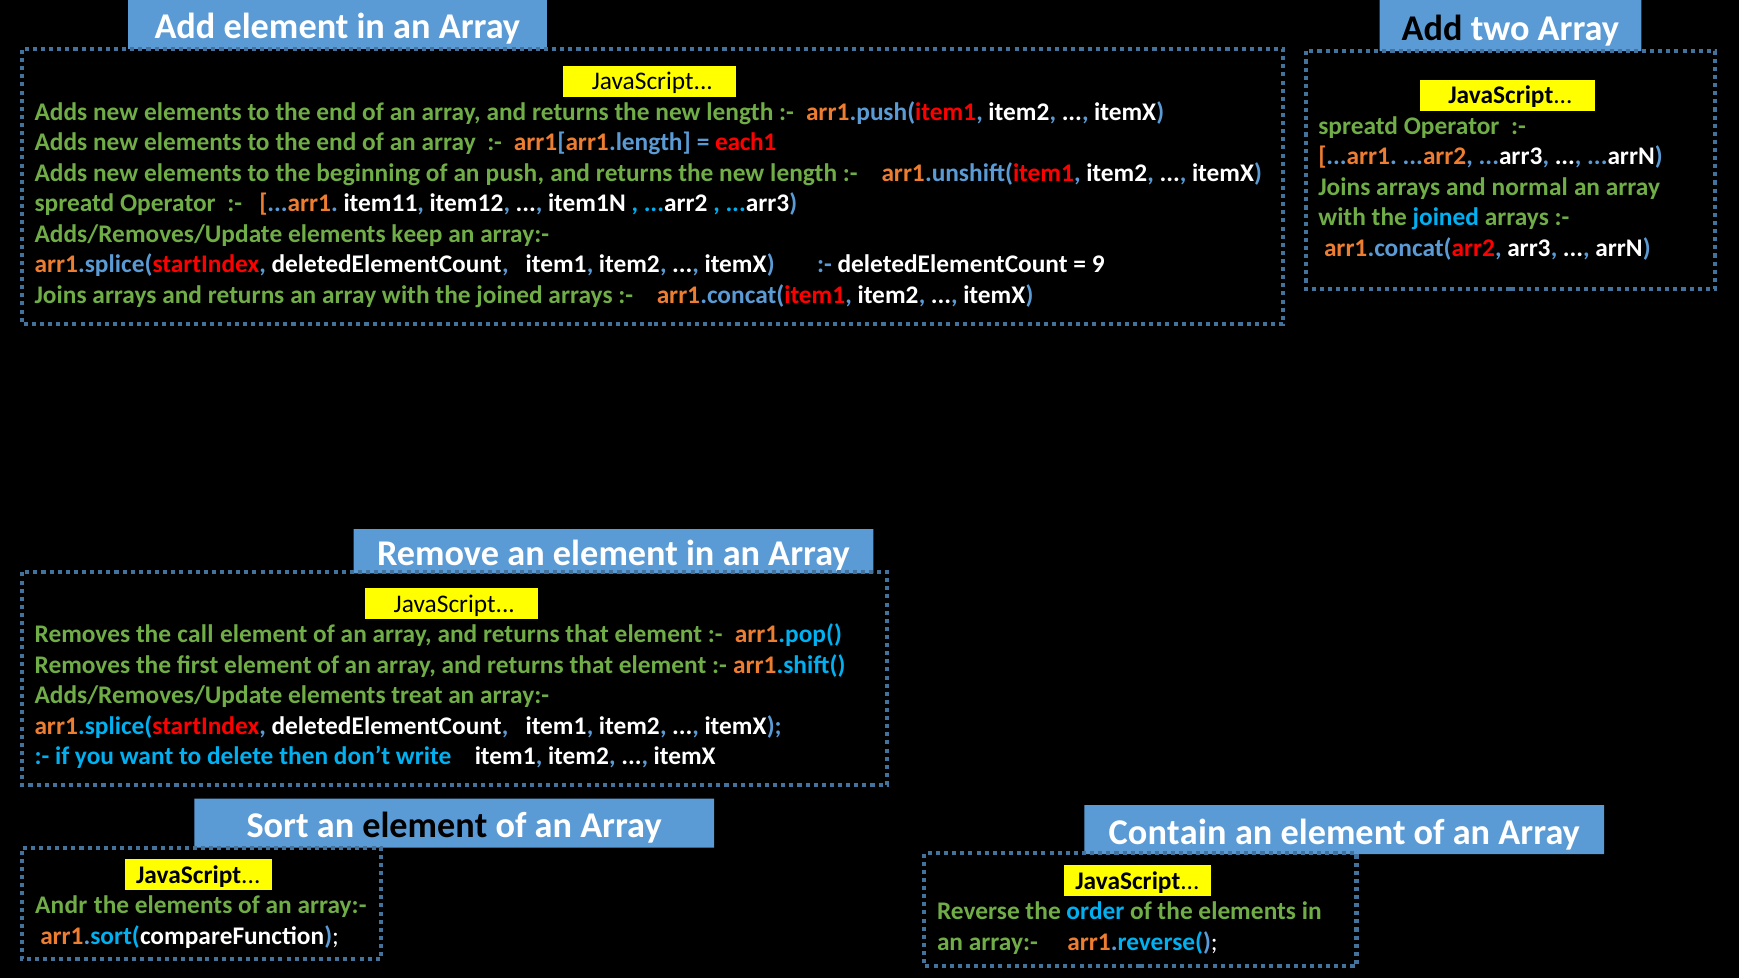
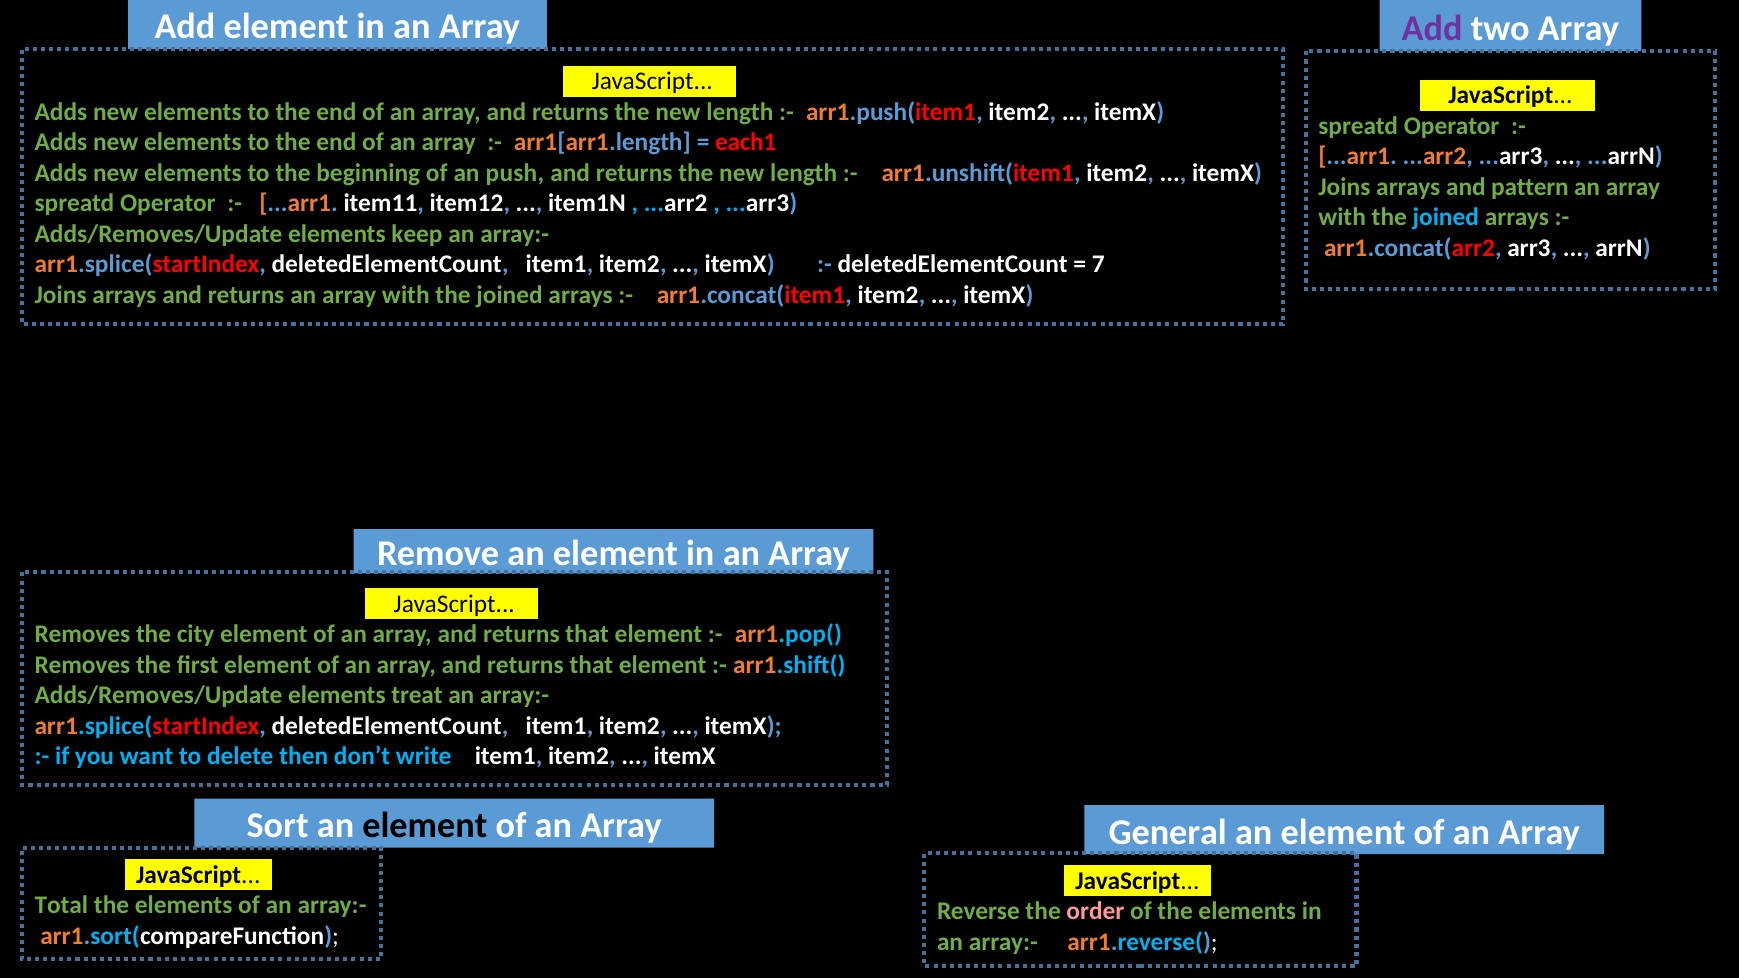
Add at (1432, 28) colour: black -> purple
normal: normal -> pattern
9: 9 -> 7
call: call -> city
Contain: Contain -> General
Andr: Andr -> Total
order colour: light blue -> pink
